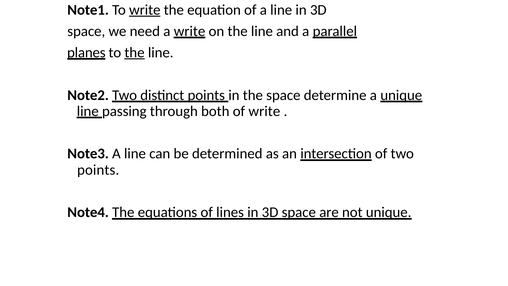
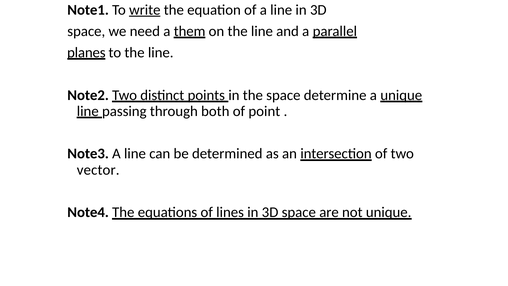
a write: write -> them
the at (135, 52) underline: present -> none
of write: write -> point
points at (98, 170): points -> vector
